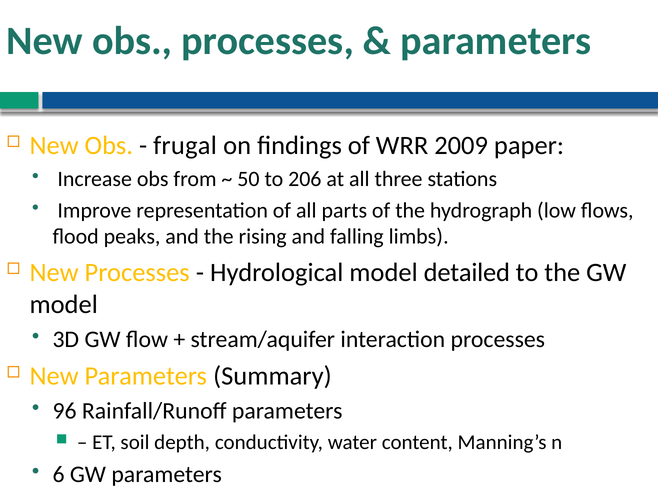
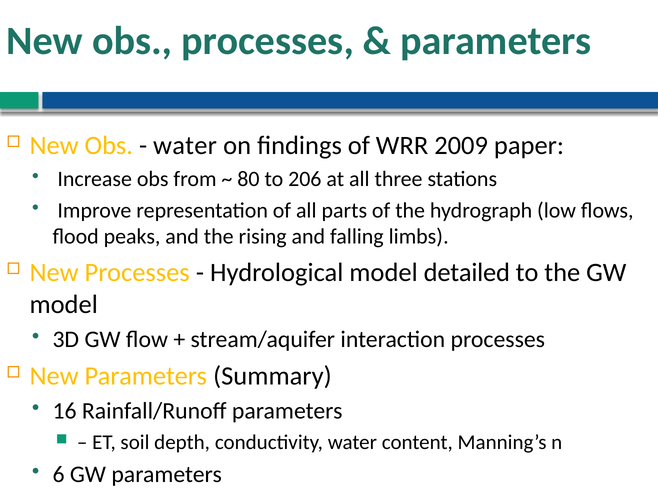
frugal at (185, 146): frugal -> water
50: 50 -> 80
96: 96 -> 16
